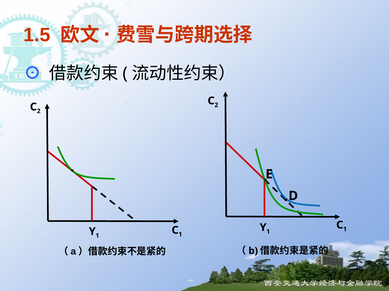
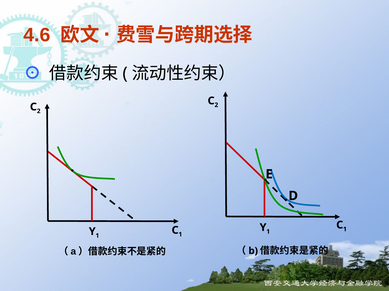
1.5: 1.5 -> 4.6
